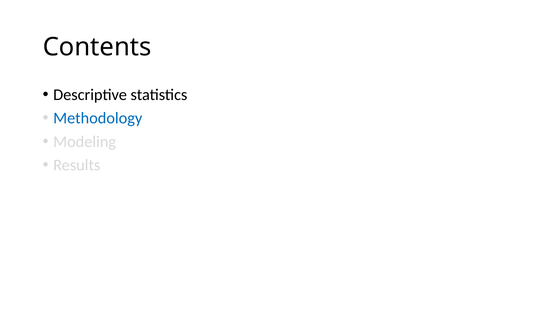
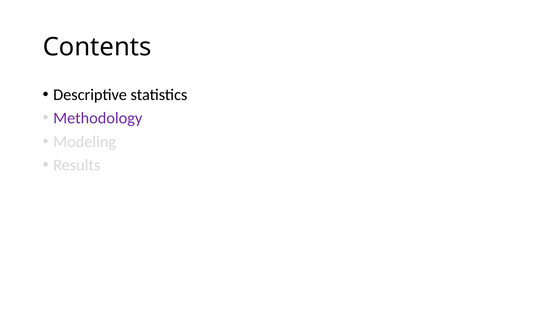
Methodology colour: blue -> purple
